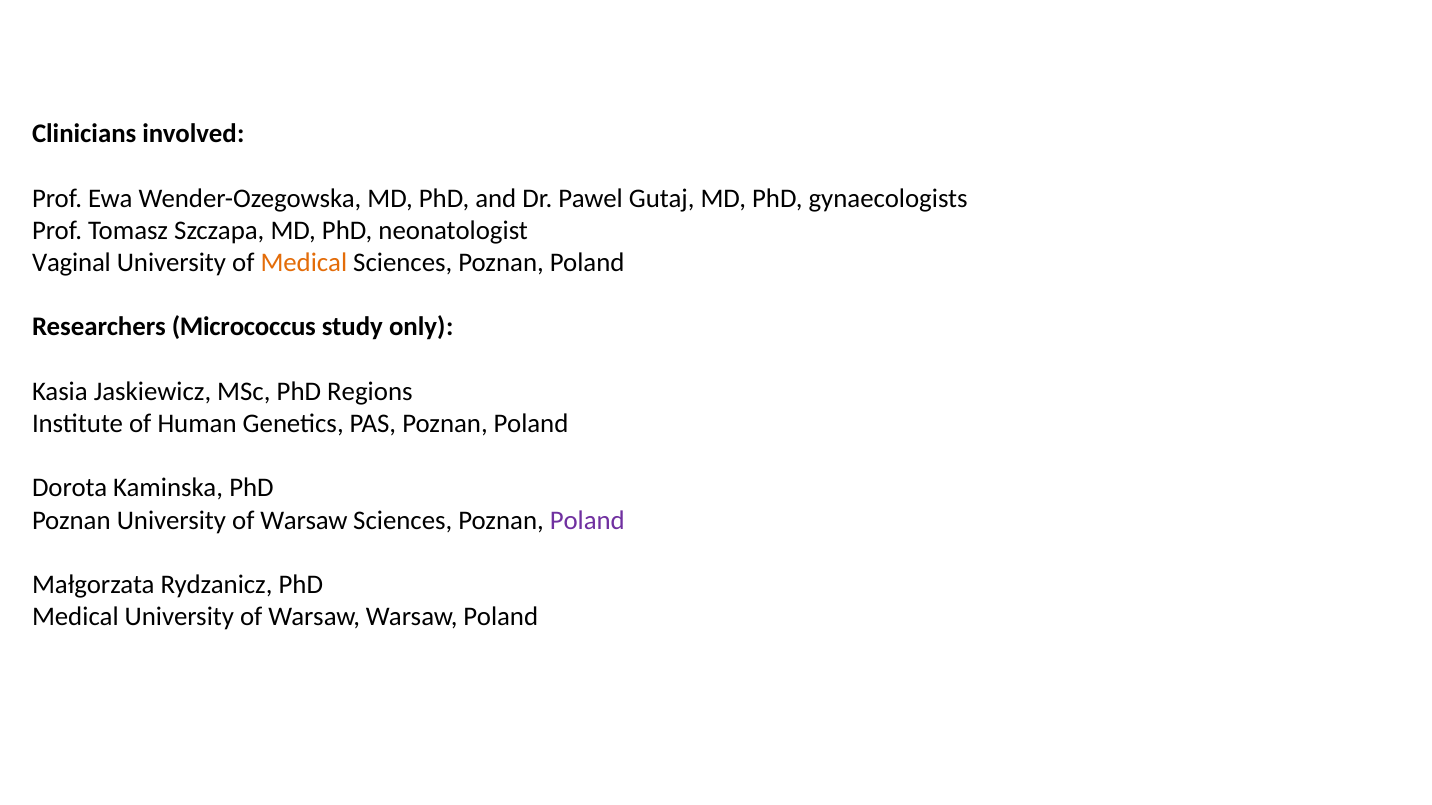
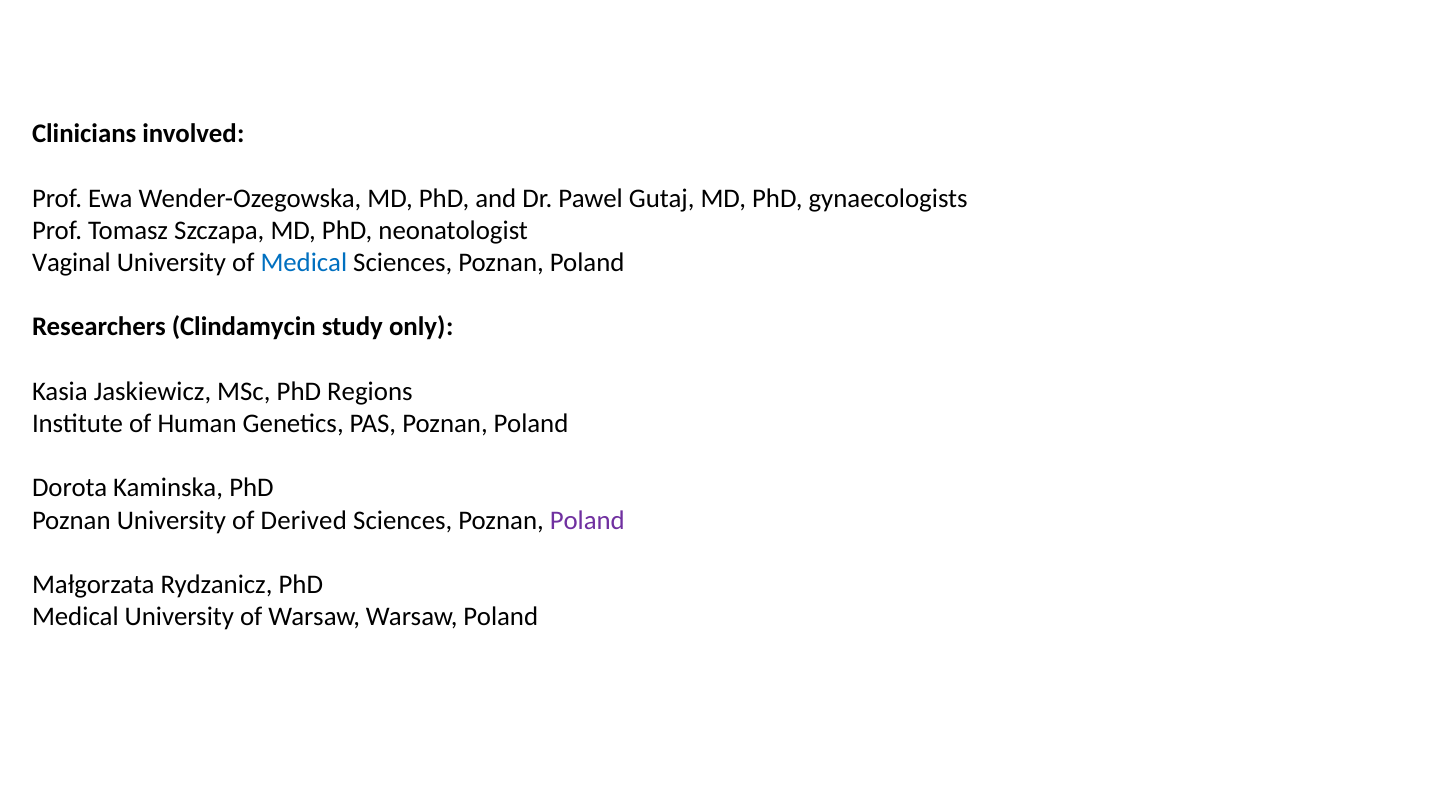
Medical at (304, 263) colour: orange -> blue
Micrococcus: Micrococcus -> Clindamycin
Poznan University of Warsaw: Warsaw -> Derived
